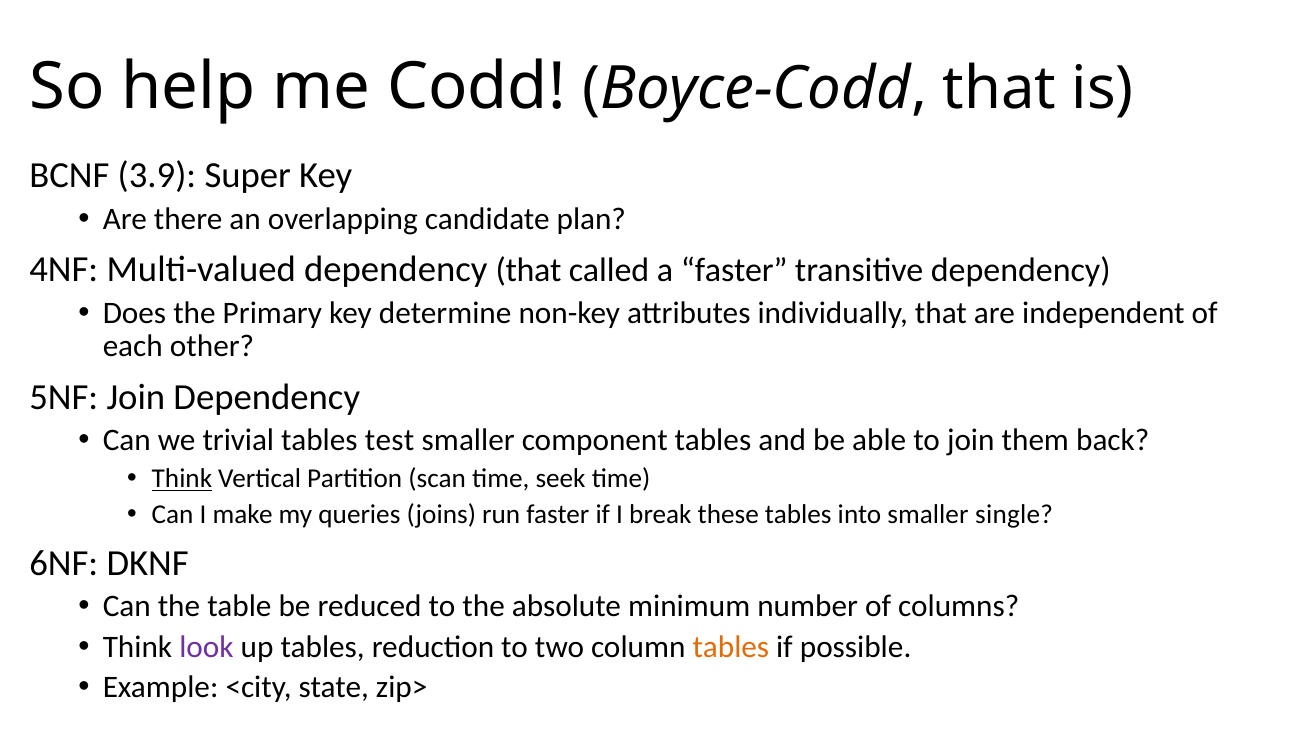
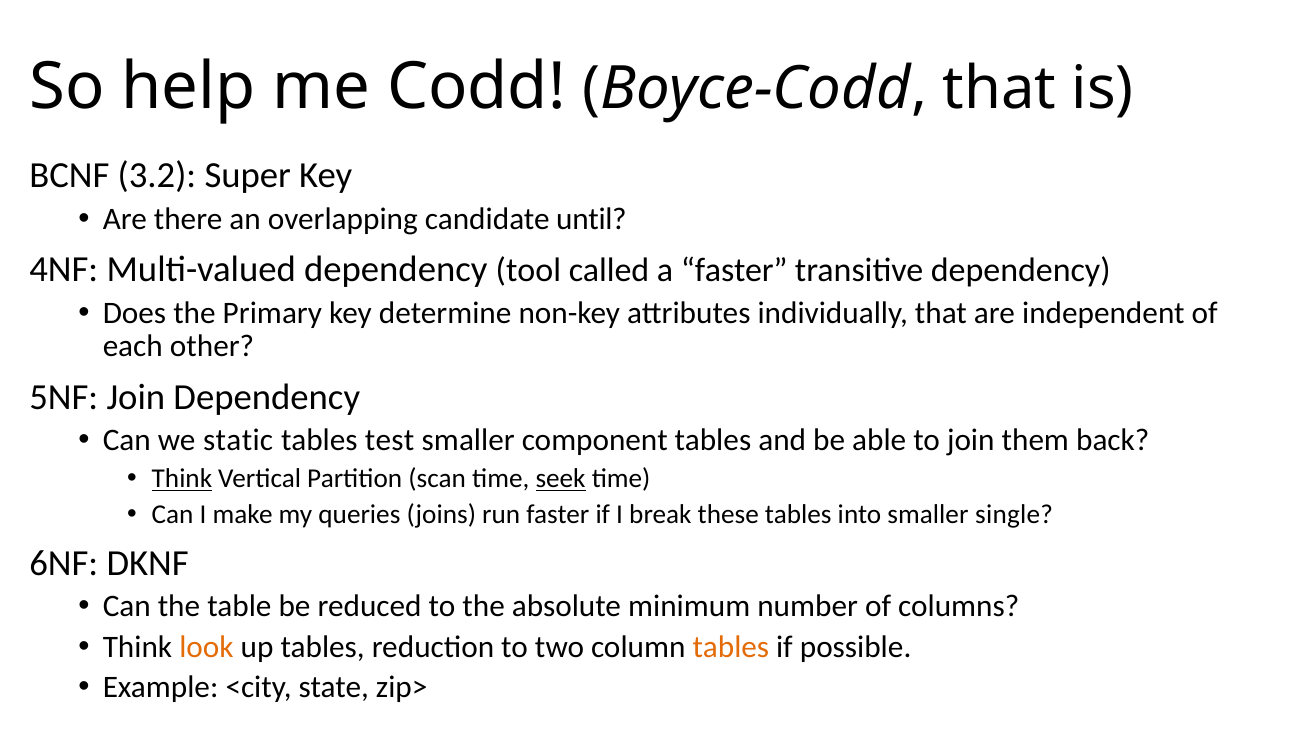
3.9: 3.9 -> 3.2
plan: plan -> until
dependency that: that -> tool
trivial: trivial -> static
seek underline: none -> present
look colour: purple -> orange
